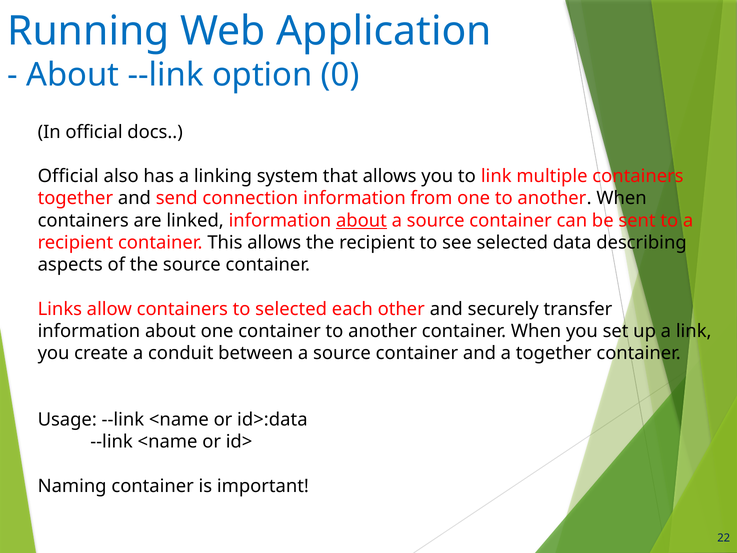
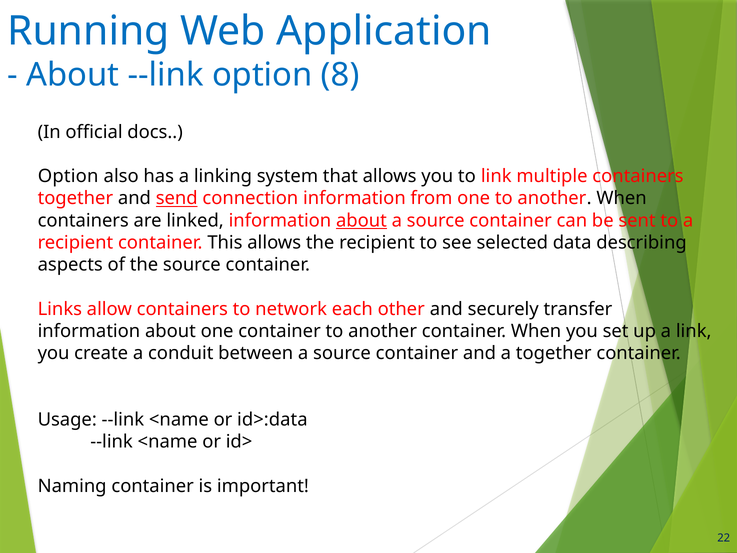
0: 0 -> 8
Official at (68, 176): Official -> Option
send underline: none -> present
to selected: selected -> network
